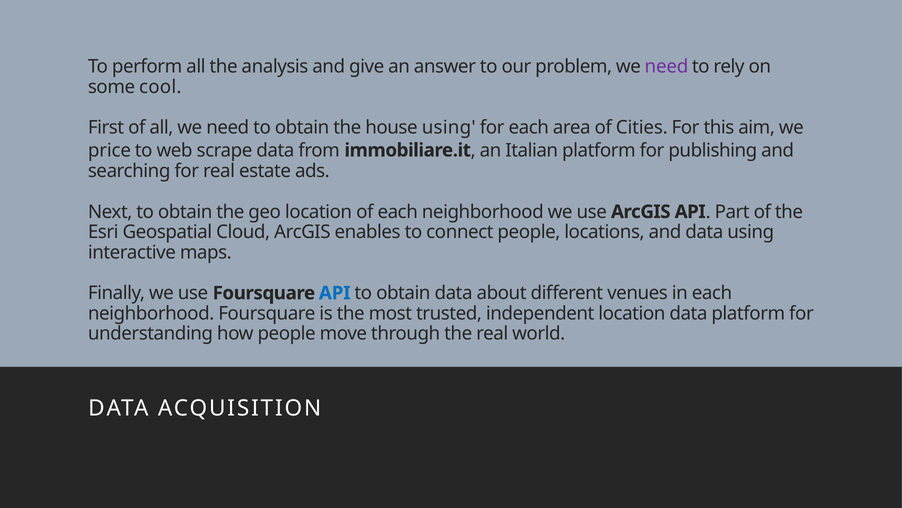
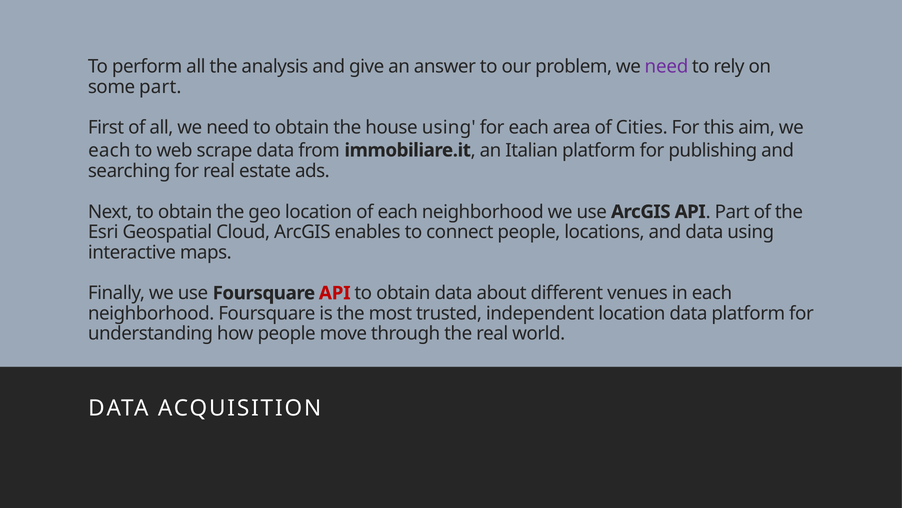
some cool: cool -> part
price at (110, 150): price -> each
API at (335, 293) colour: blue -> red
